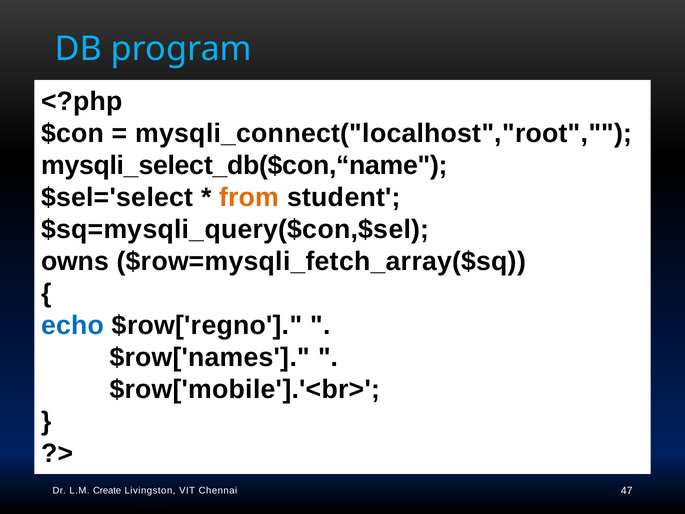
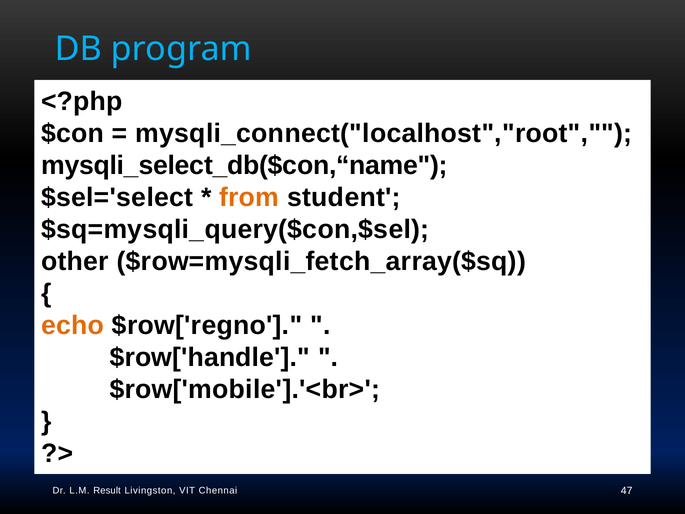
owns: owns -> other
echo colour: blue -> orange
$row['names: $row['names -> $row['handle
Create: Create -> Result
